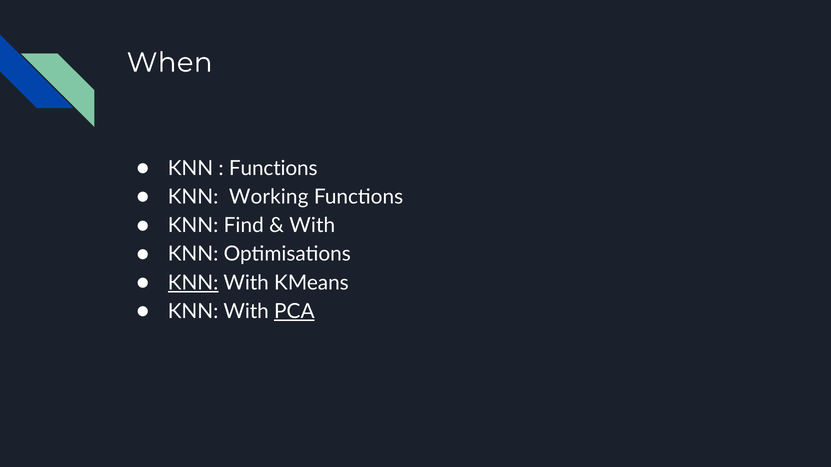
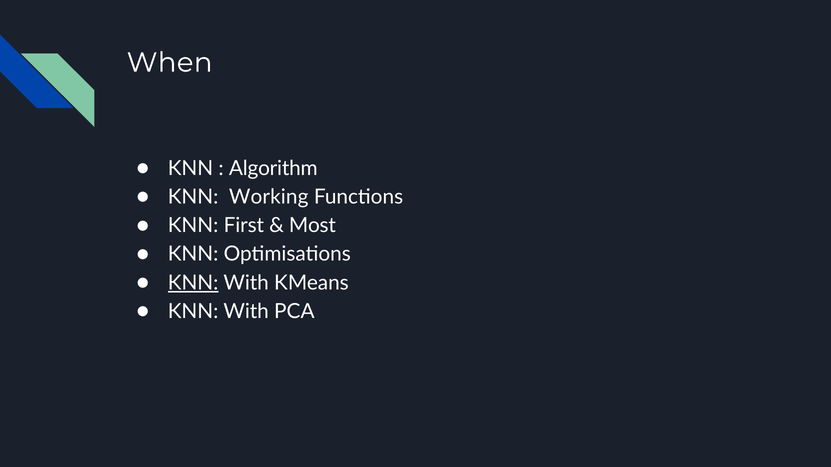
Functions at (273, 168): Functions -> Algorithm
Find: Find -> First
With at (312, 226): With -> Most
PCA underline: present -> none
